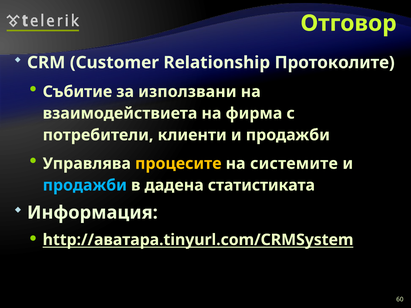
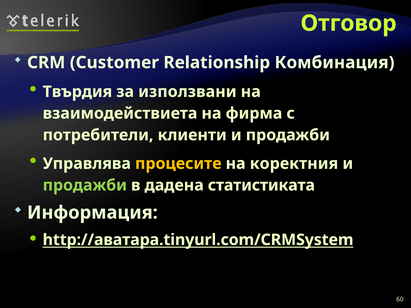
Протоколите: Протоколите -> Комбинация
Събитие: Събитие -> Твърдия
системите: системите -> коректния
продажби at (85, 185) colour: light blue -> light green
